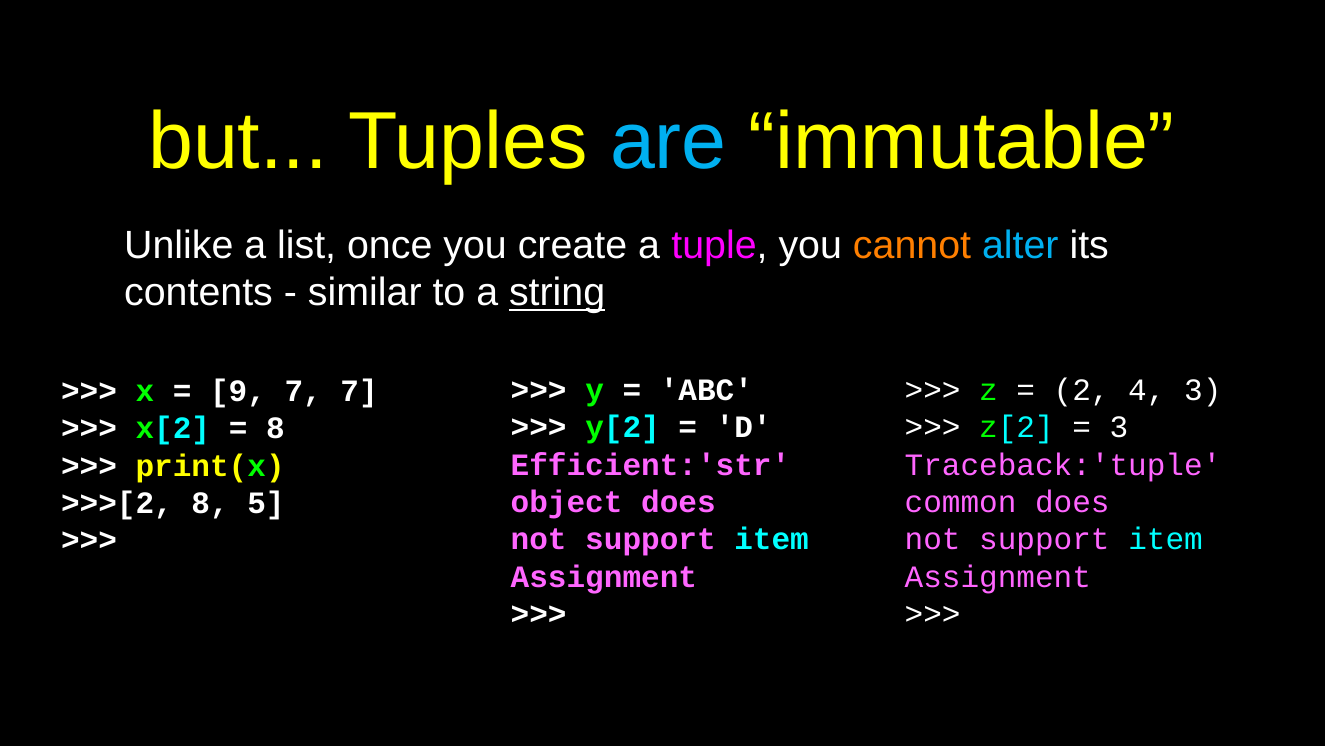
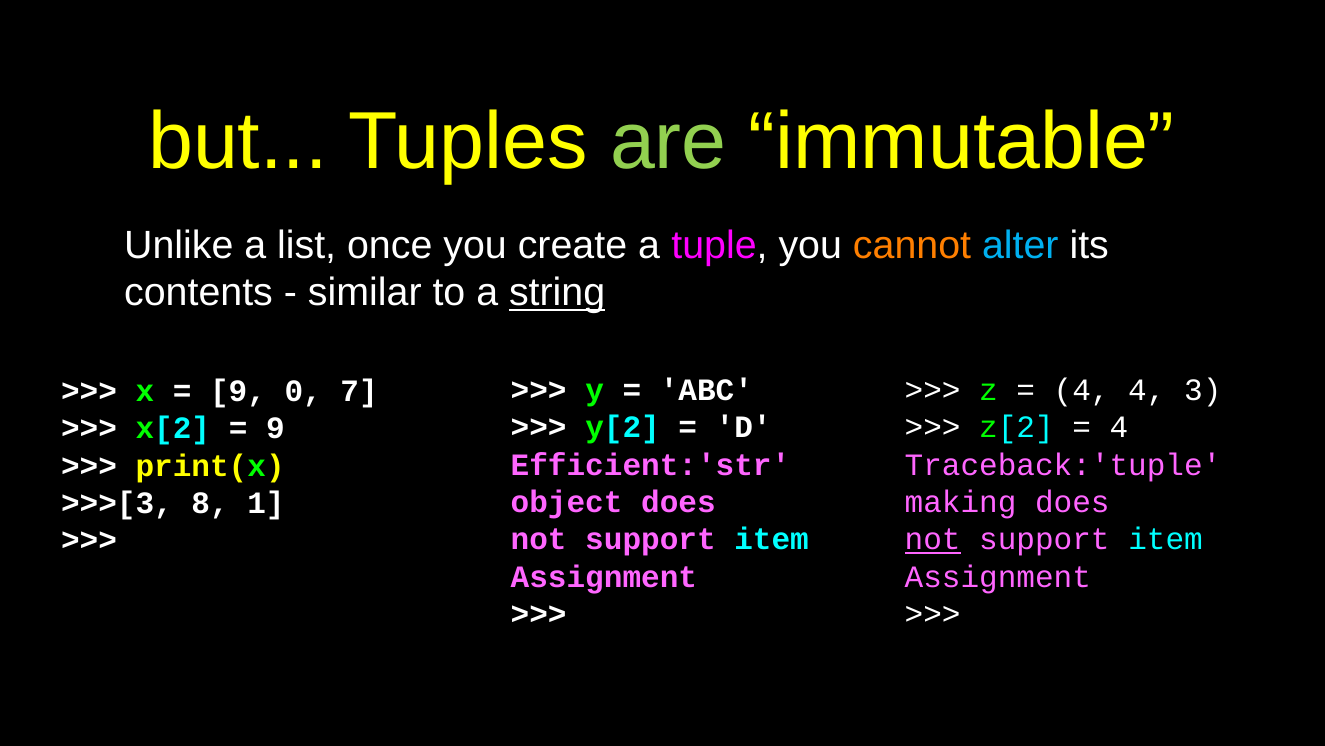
are colour: light blue -> light green
2 at (1082, 390): 2 -> 4
9 7: 7 -> 0
3 at (1119, 427): 3 -> 4
8 at (275, 428): 8 -> 9
common: common -> making
>>>[2: >>>[2 -> >>>[3
5: 5 -> 1
not at (933, 539) underline: none -> present
